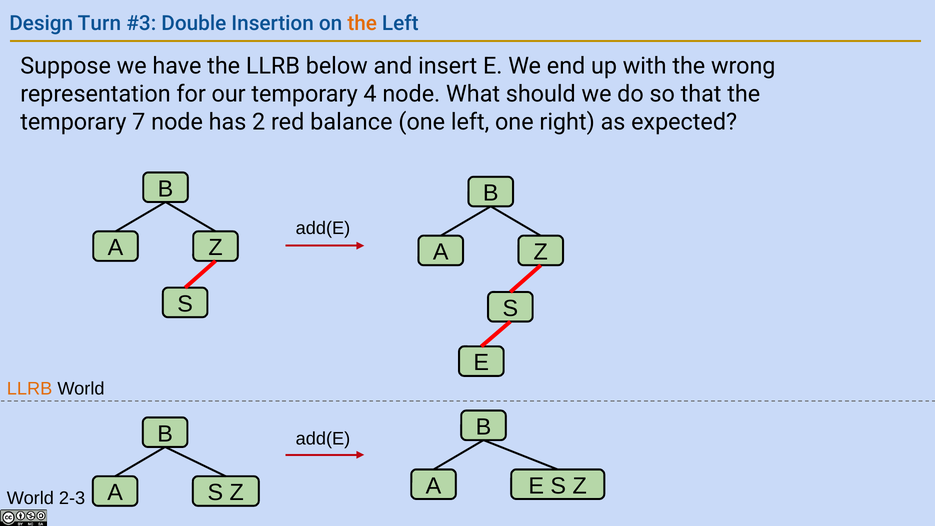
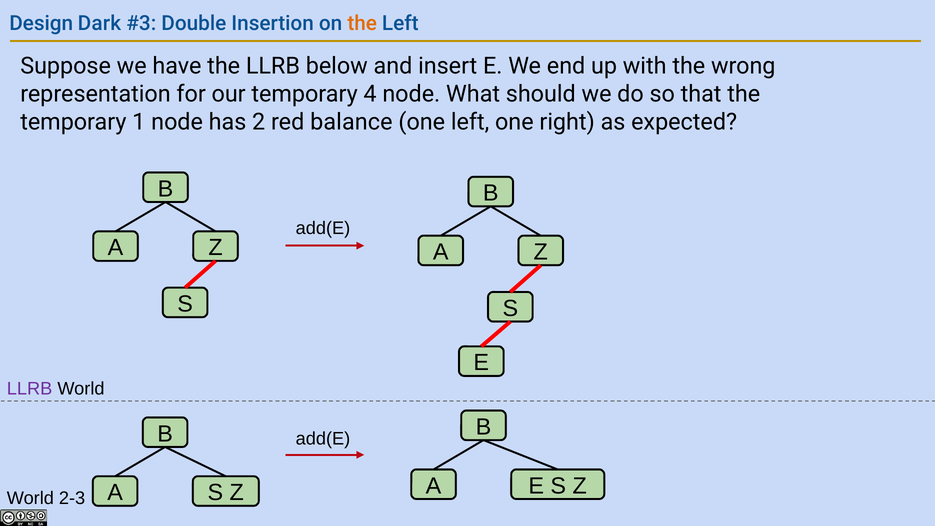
Turn: Turn -> Dark
7: 7 -> 1
LLRB at (30, 389) colour: orange -> purple
